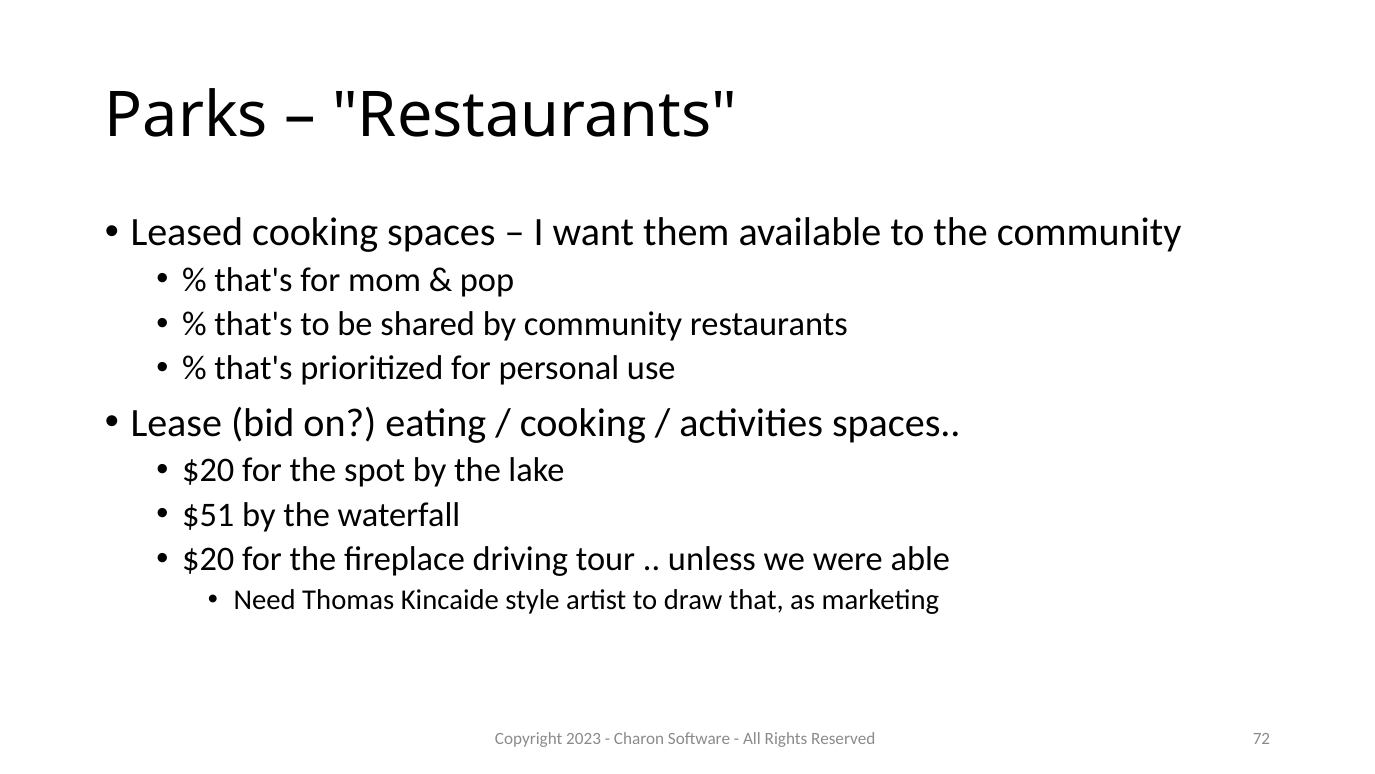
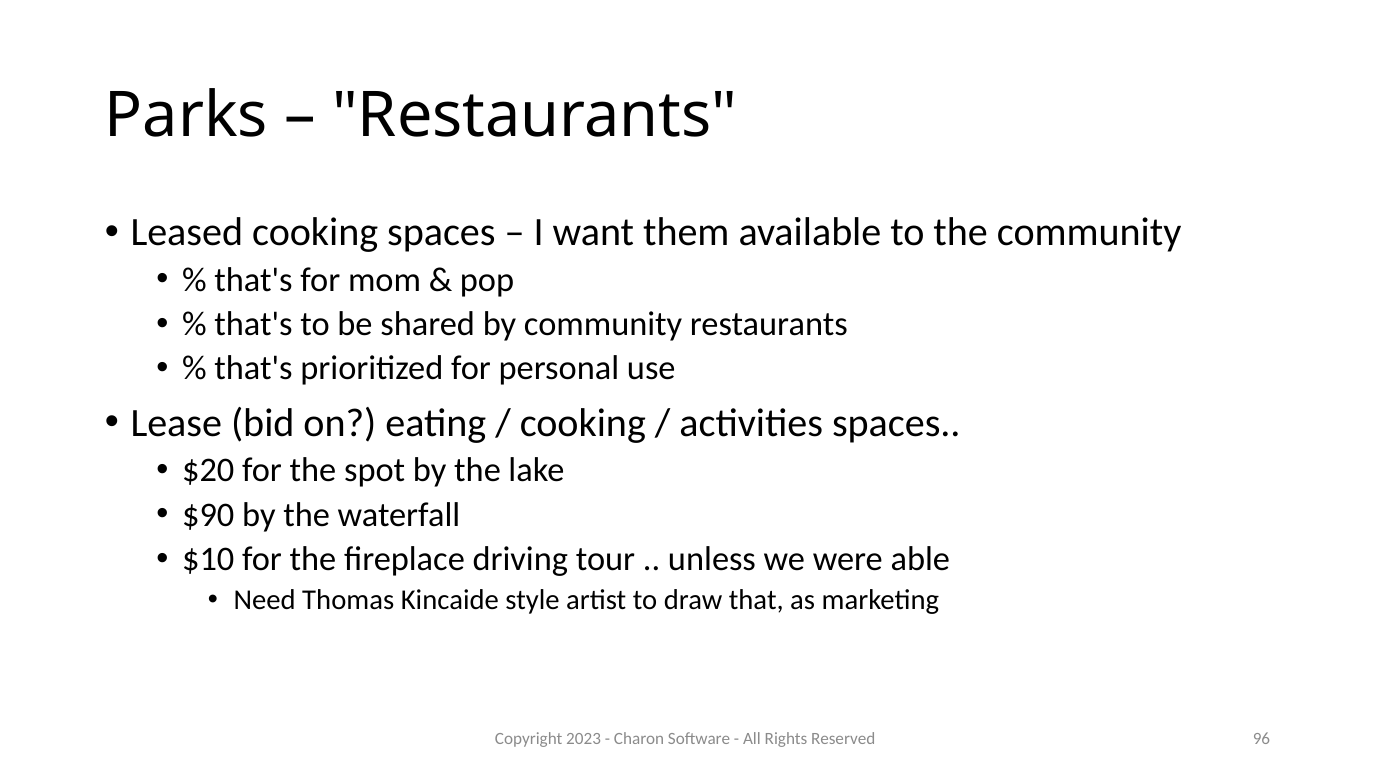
$51: $51 -> $90
$20 at (208, 559): $20 -> $10
72: 72 -> 96
